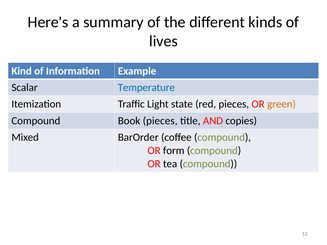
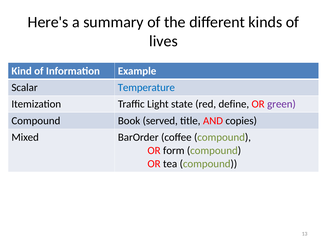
red pieces: pieces -> define
green colour: orange -> purple
Book pieces: pieces -> served
